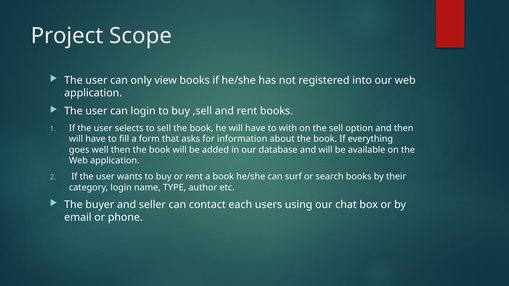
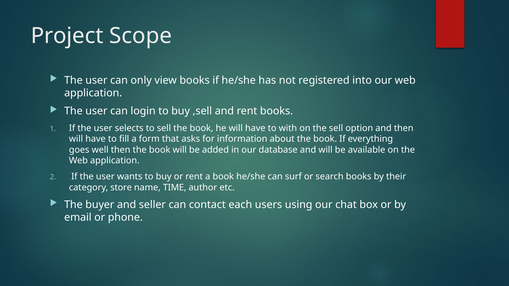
category login: login -> store
TYPE: TYPE -> TIME
